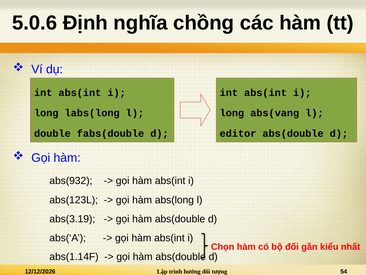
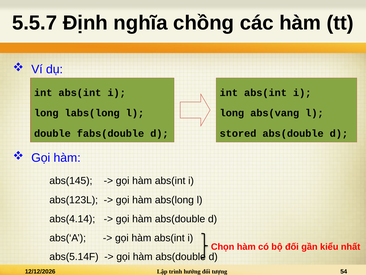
5.0.6: 5.0.6 -> 5.5.7
editor: editor -> stored
abs(932: abs(932 -> abs(145
abs(3.19: abs(3.19 -> abs(4.14
abs(1.14F: abs(1.14F -> abs(5.14F
